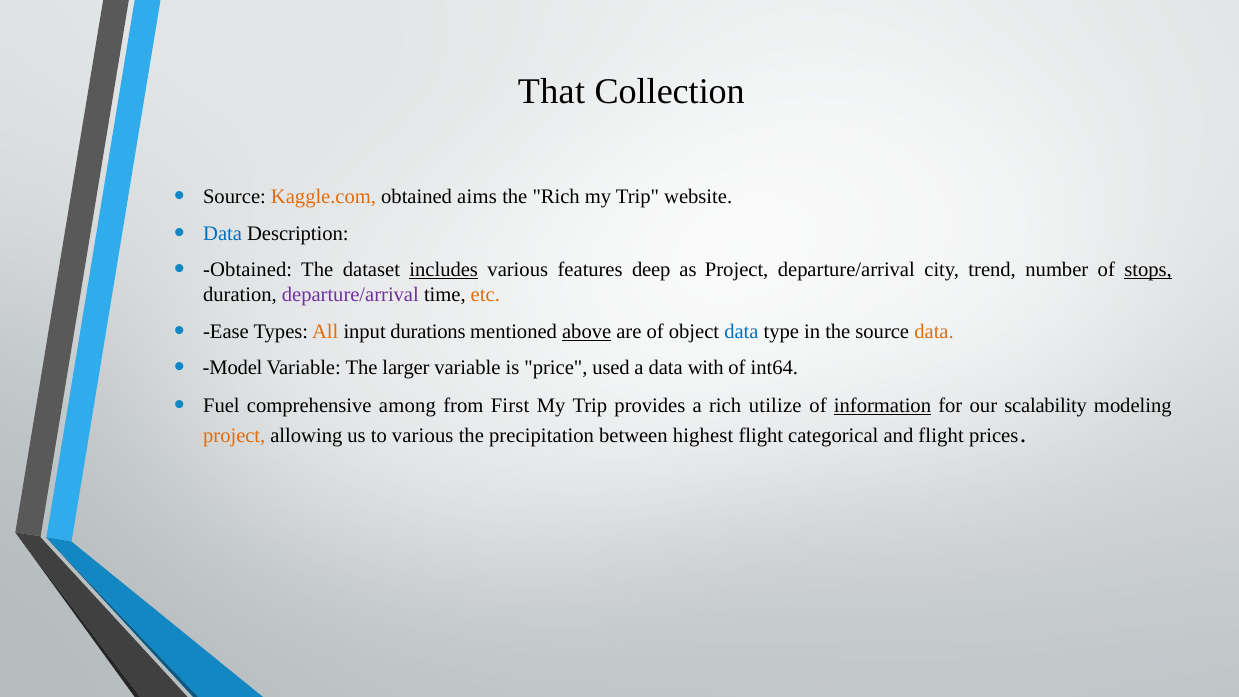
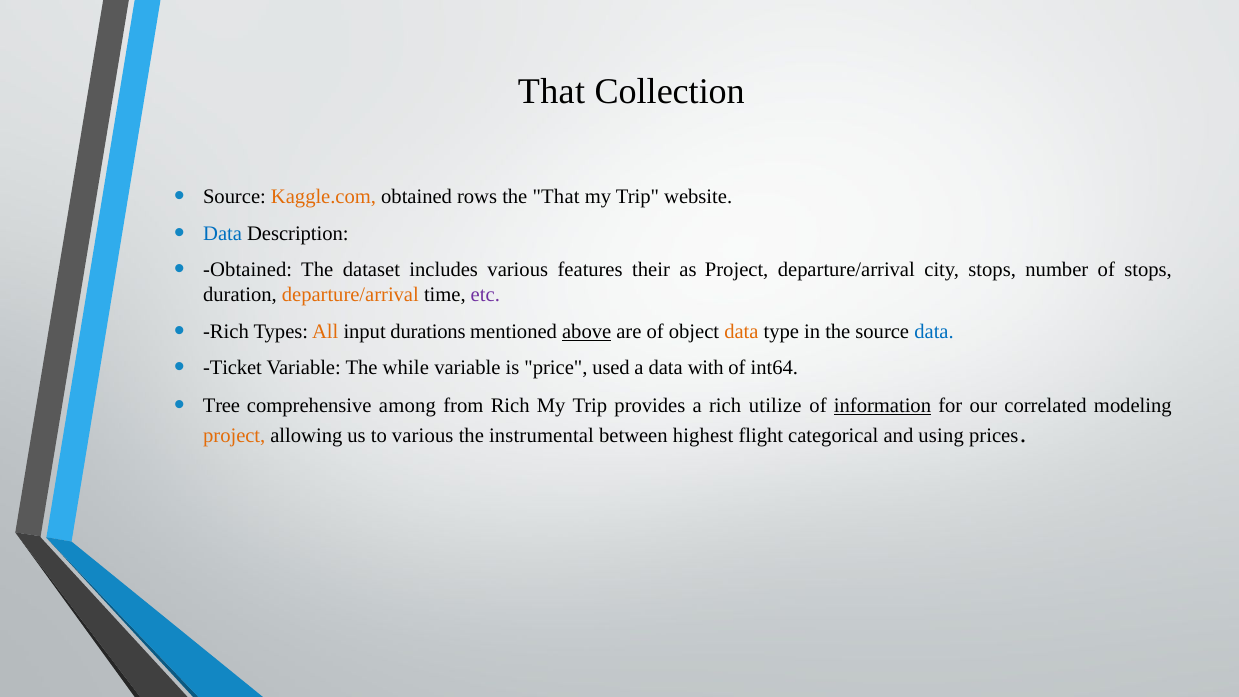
aims: aims -> rows
the Rich: Rich -> That
includes underline: present -> none
deep: deep -> their
city trend: trend -> stops
stops at (1148, 270) underline: present -> none
departure/arrival at (350, 295) colour: purple -> orange
etc colour: orange -> purple
Ease at (226, 331): Ease -> Rich
data at (741, 331) colour: blue -> orange
data at (934, 331) colour: orange -> blue
Model: Model -> Ticket
larger: larger -> while
Fuel: Fuel -> Tree
from First: First -> Rich
scalability: scalability -> correlated
precipitation: precipitation -> instrumental
and flight: flight -> using
